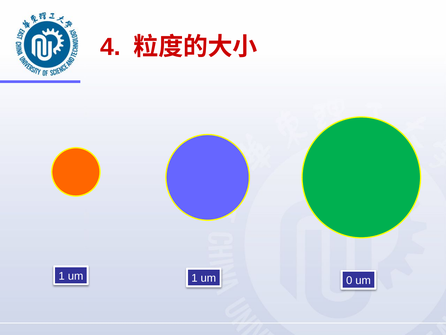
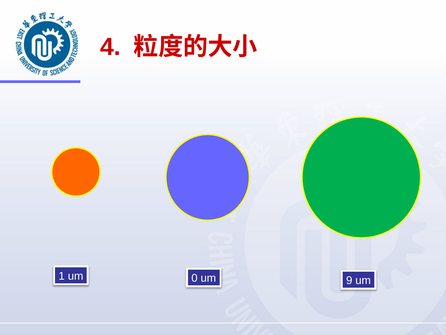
um 1: 1 -> 0
0: 0 -> 9
